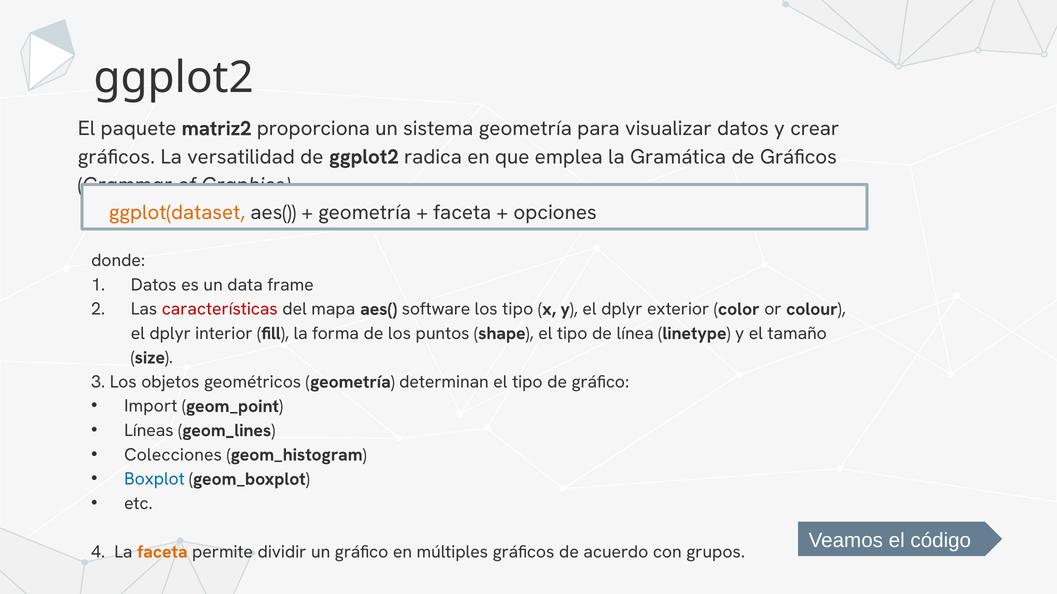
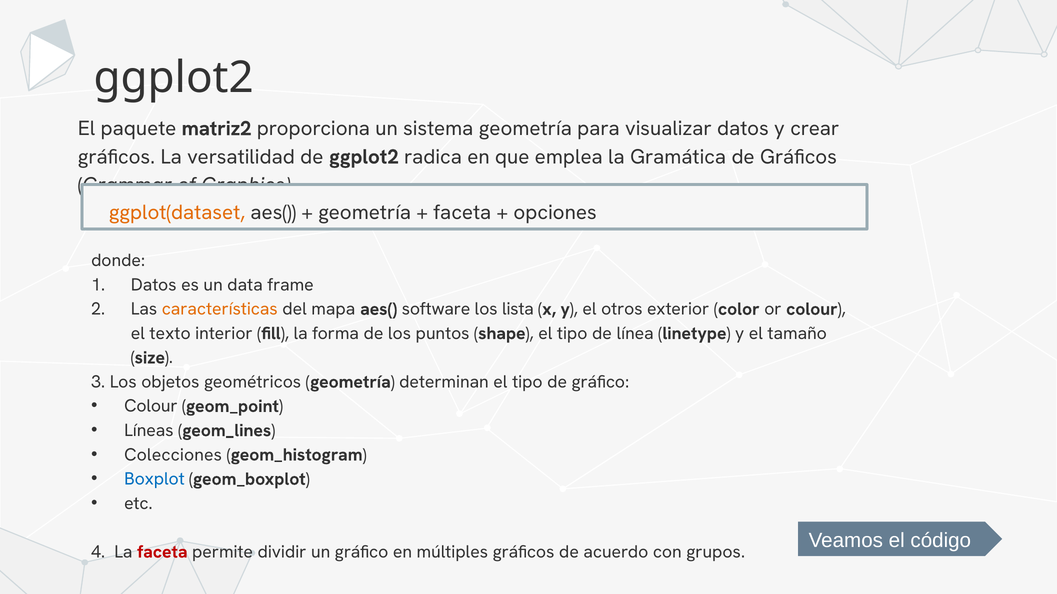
características colour: red -> orange
los tipo: tipo -> lista
y el dplyr: dplyr -> otros
dplyr at (170, 334): dplyr -> texto
Import at (151, 407): Import -> Colour
faceta at (162, 552) colour: orange -> red
